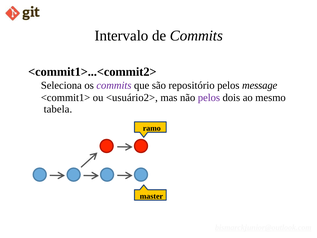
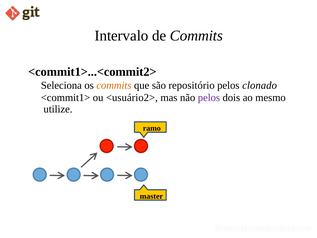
commits at (114, 85) colour: purple -> orange
message: message -> clonado
tabela: tabela -> utilize
